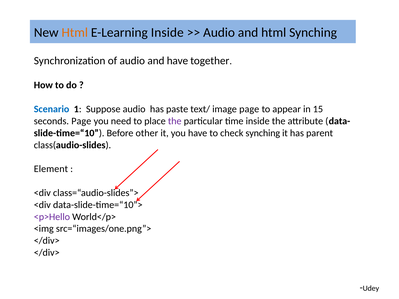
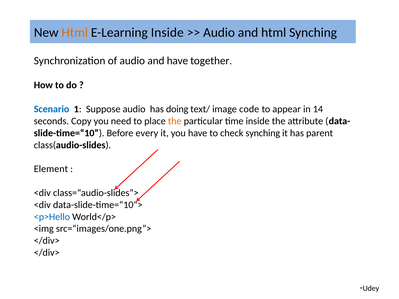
paste: paste -> doing
image page: page -> code
15: 15 -> 14
seconds Page: Page -> Copy
the at (175, 121) colour: purple -> orange
other: other -> every
<p>Hello colour: purple -> blue
